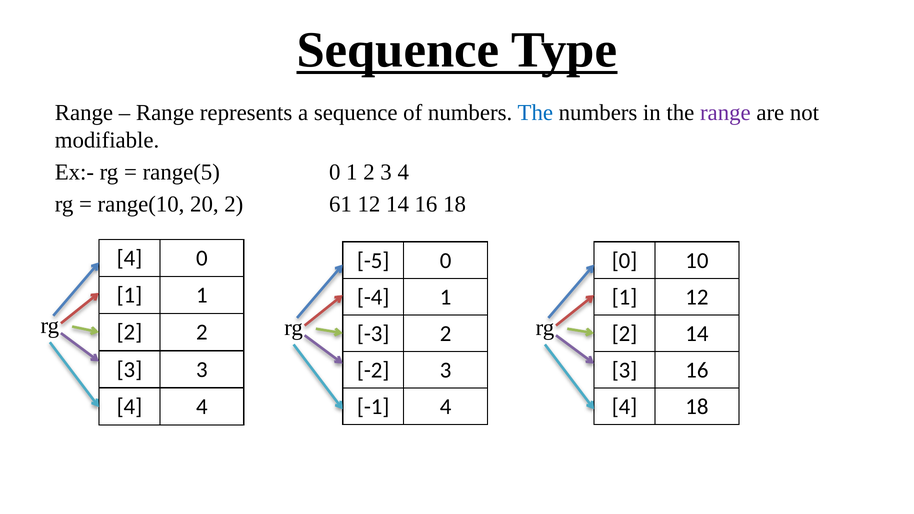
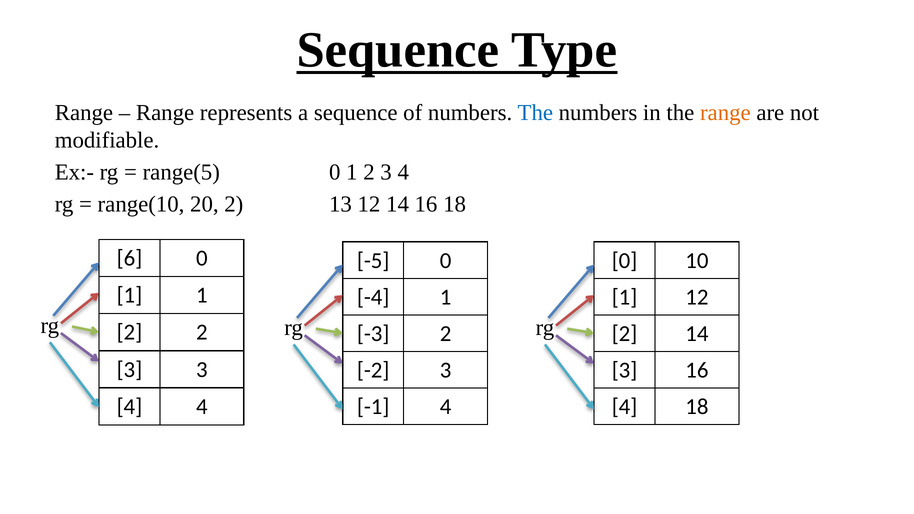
range at (725, 113) colour: purple -> orange
61: 61 -> 13
4 at (129, 258): 4 -> 6
